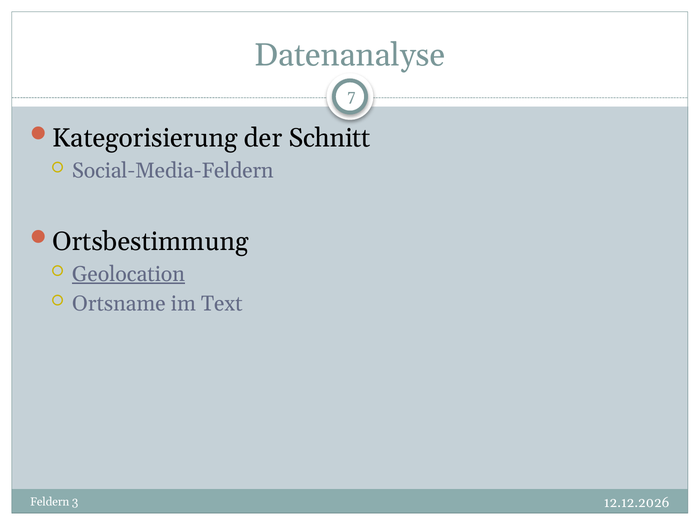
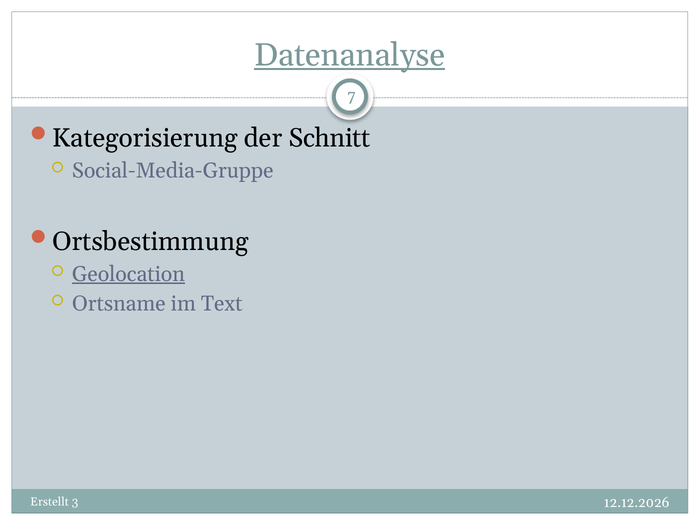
Datenanalyse underline: none -> present
Social-Media-Feldern: Social-Media-Feldern -> Social-Media-Gruppe
Feldern: Feldern -> Erstellt
